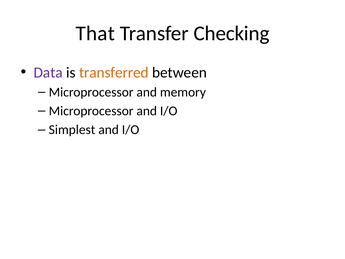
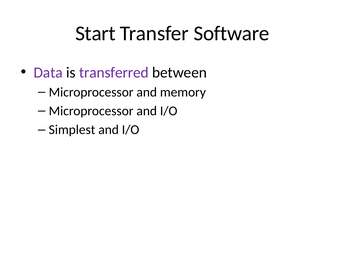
That: That -> Start
Checking: Checking -> Software
transferred colour: orange -> purple
